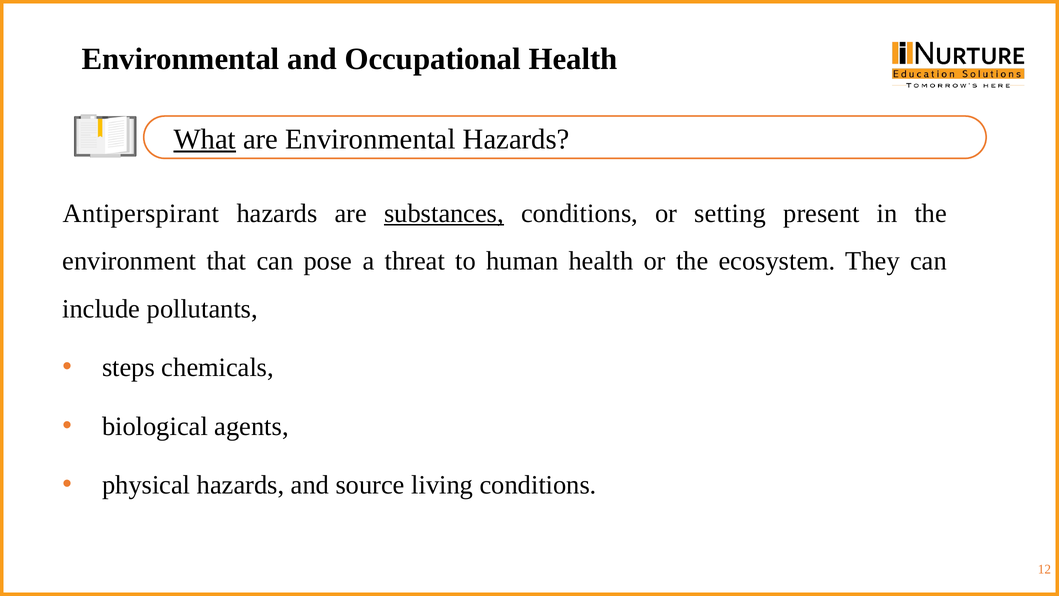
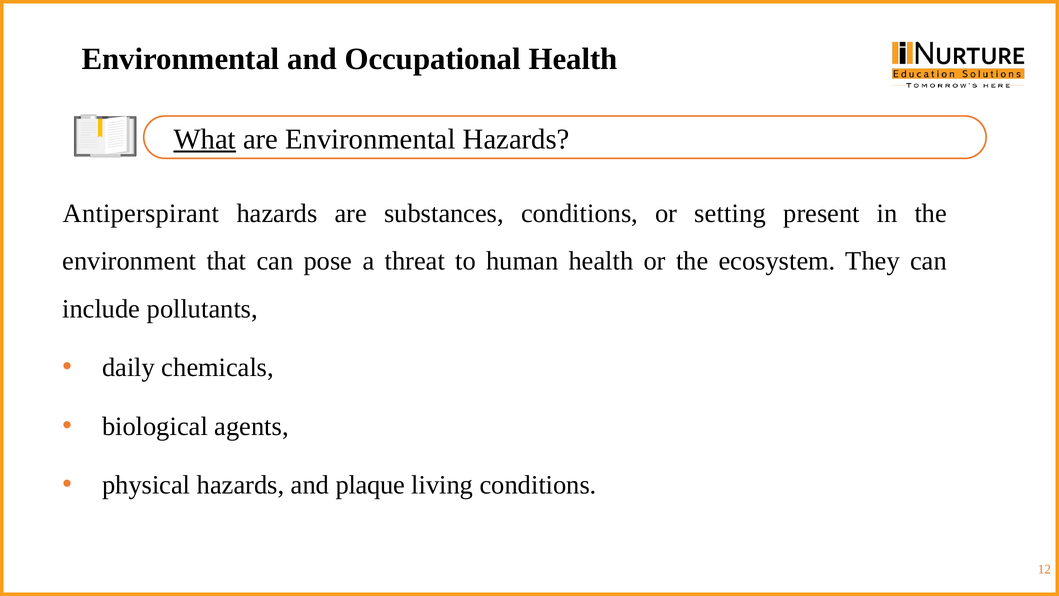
substances underline: present -> none
steps: steps -> daily
source: source -> plaque
